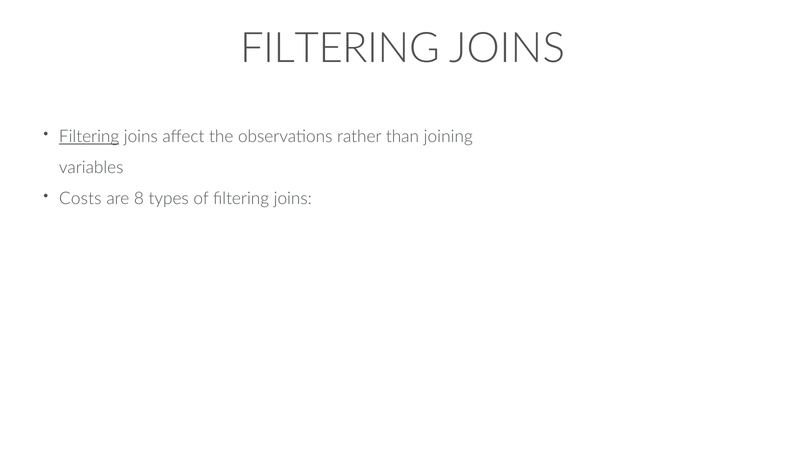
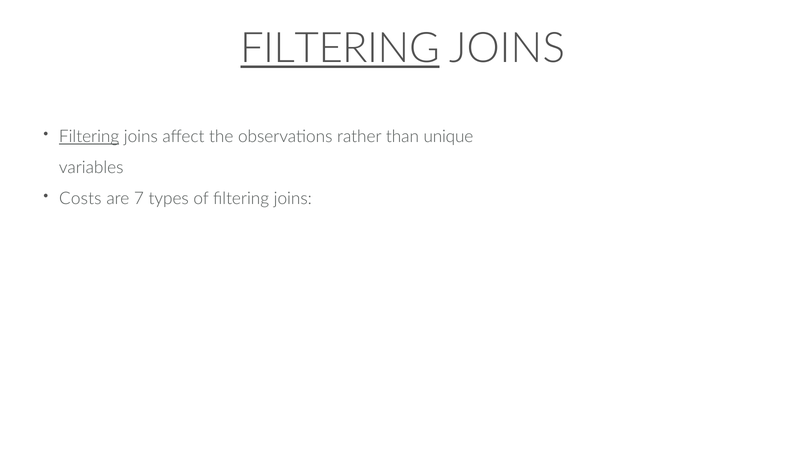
FILTERING at (340, 49) underline: none -> present
joining: joining -> unique
8: 8 -> 7
